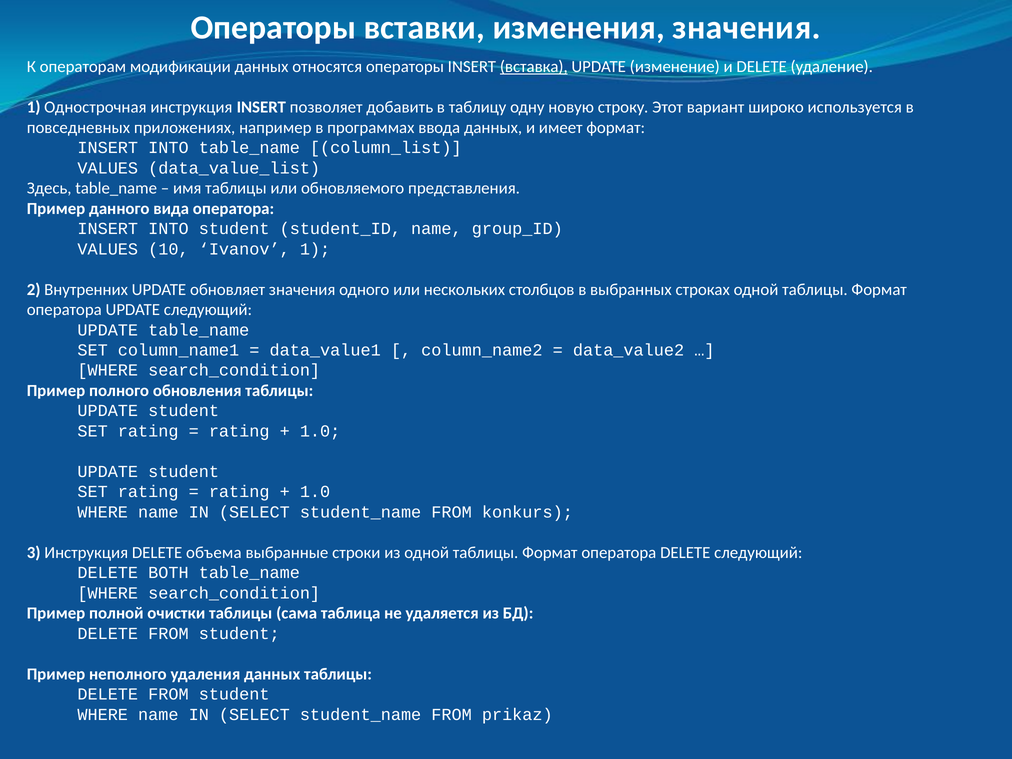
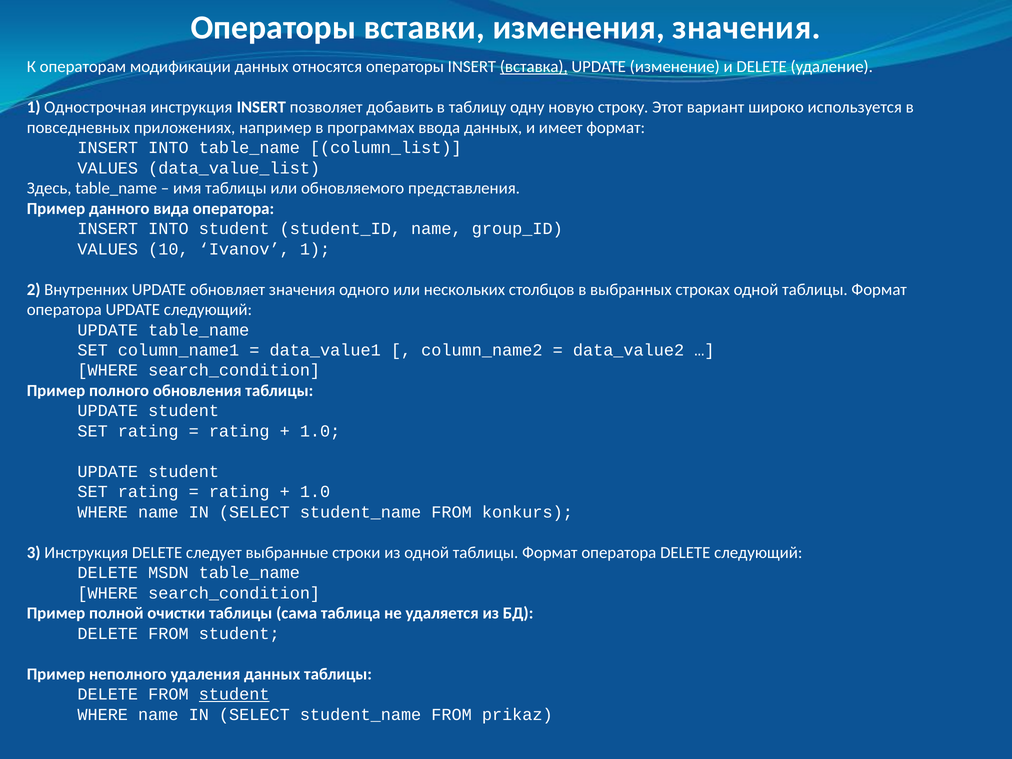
объема: объема -> следует
BOTH: BOTH -> MSDN
student at (234, 694) underline: none -> present
